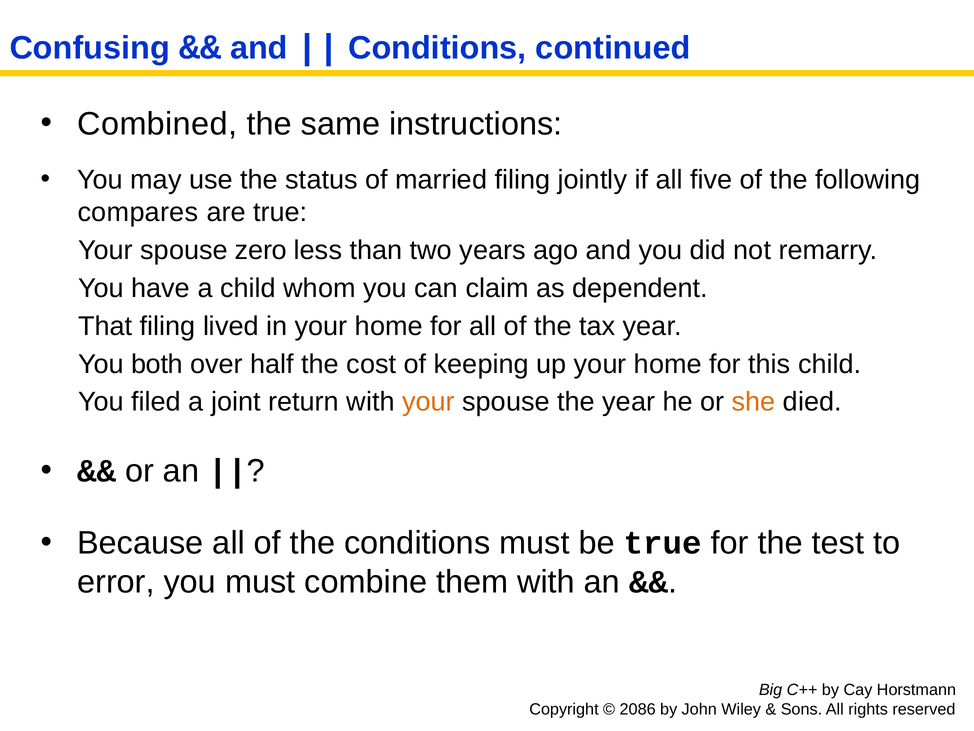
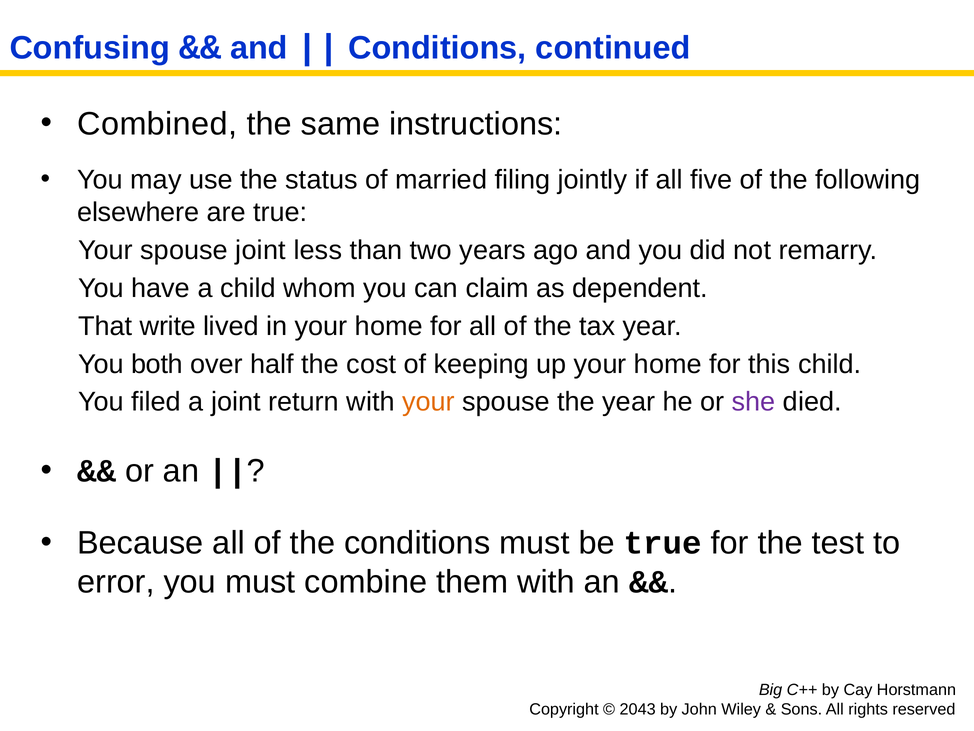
compares: compares -> elsewhere
spouse zero: zero -> joint
That filing: filing -> write
she colour: orange -> purple
2086: 2086 -> 2043
